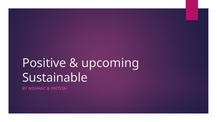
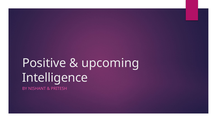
Sustainable: Sustainable -> Intelligence
